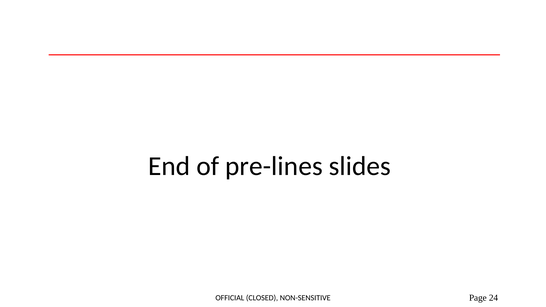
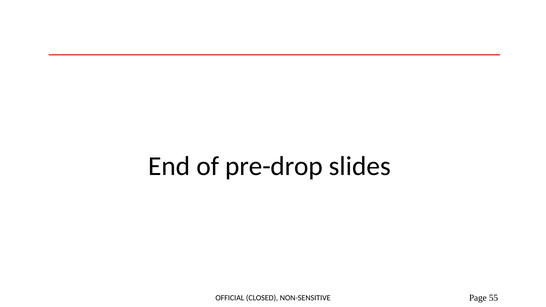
pre-lines: pre-lines -> pre-drop
24: 24 -> 55
